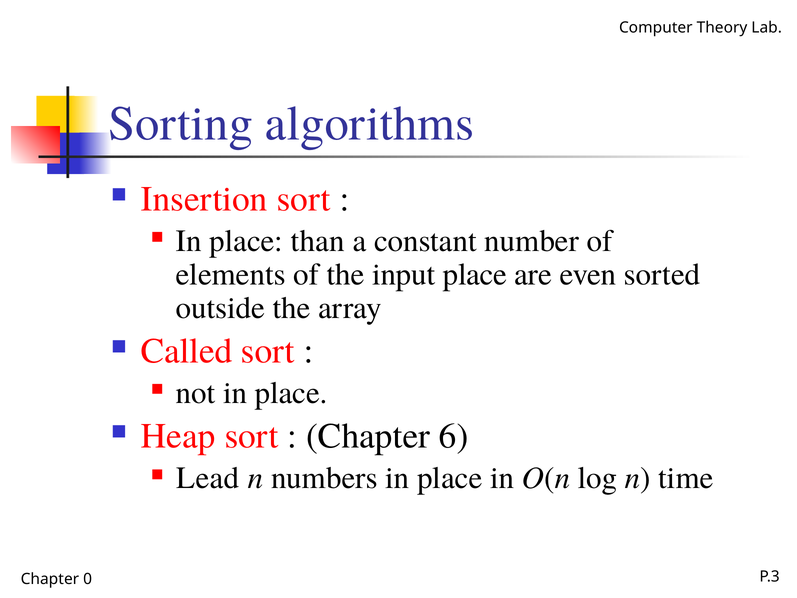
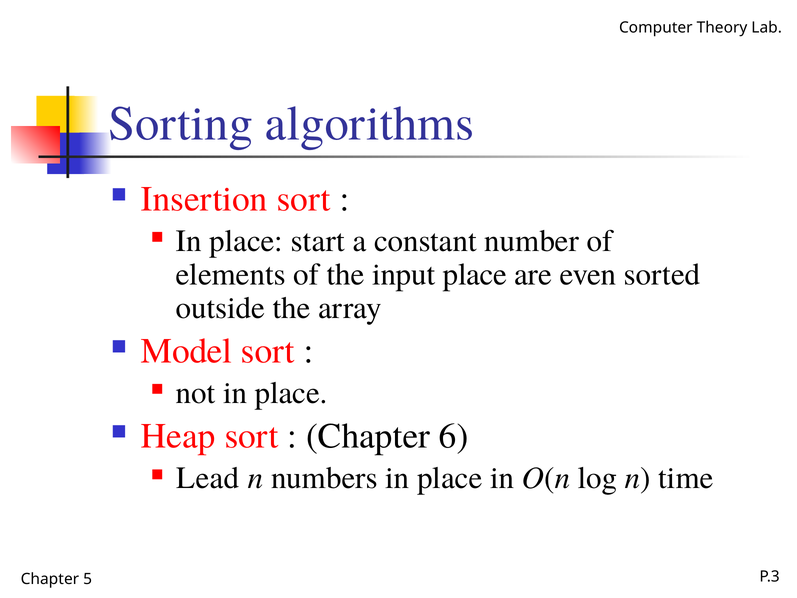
than: than -> start
Called: Called -> Model
0: 0 -> 5
